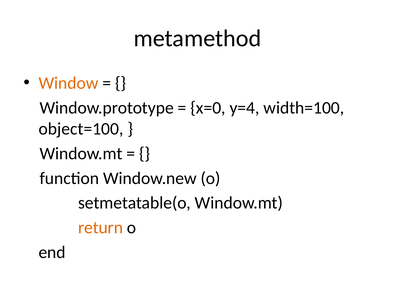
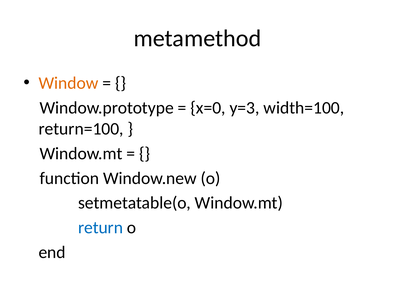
y=4: y=4 -> y=3
object=100: object=100 -> return=100
return colour: orange -> blue
